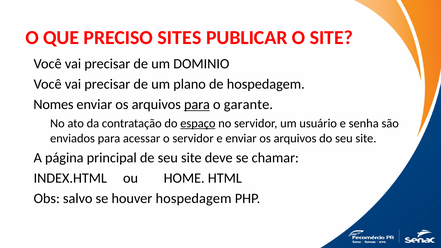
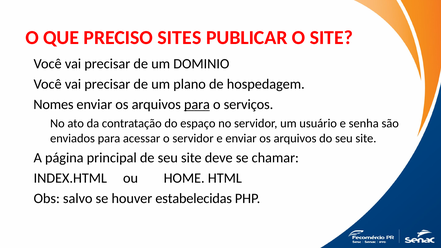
garante: garante -> serviços
espaço underline: present -> none
houver hospedagem: hospedagem -> estabelecidas
